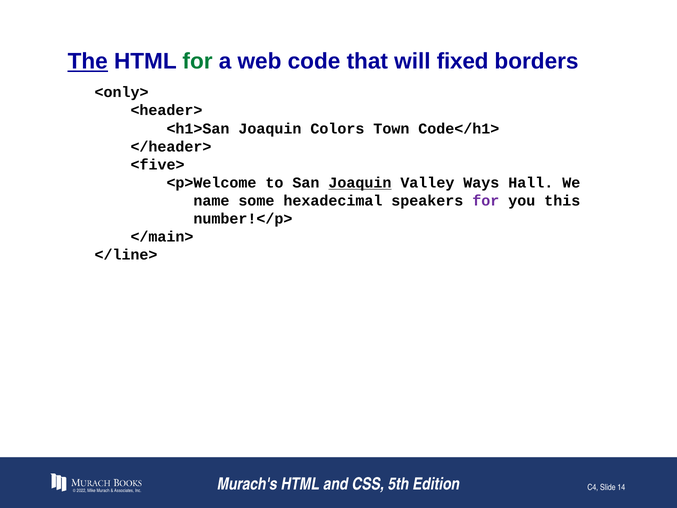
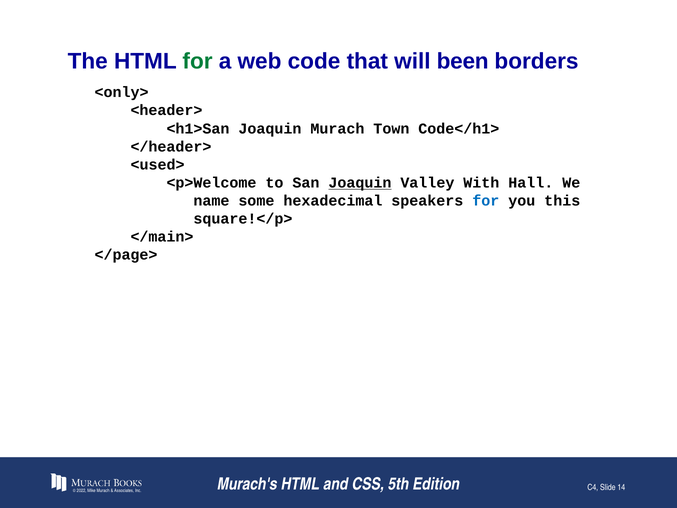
The underline: present -> none
fixed: fixed -> been
Joaquin Colors: Colors -> Murach
<five>: <five> -> <used>
Ways: Ways -> With
for at (486, 201) colour: purple -> blue
number!</p>: number!</p> -> square!</p>
</line>: </line> -> </page>
